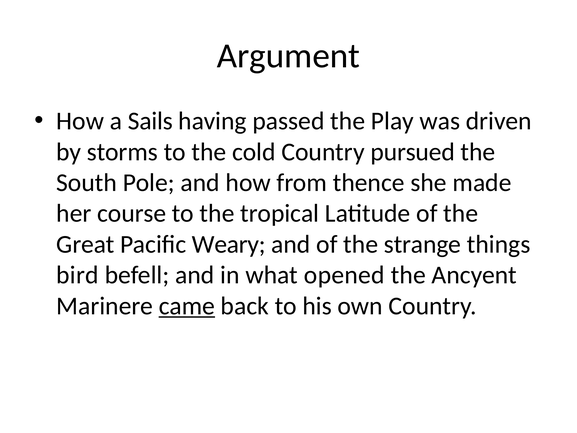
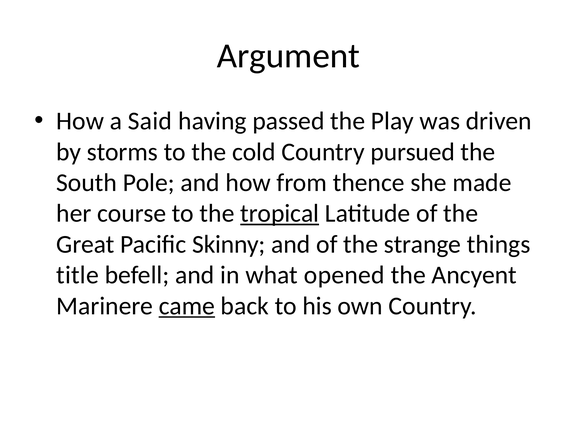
Sails: Sails -> Said
tropical underline: none -> present
Weary: Weary -> Skinny
bird: bird -> title
